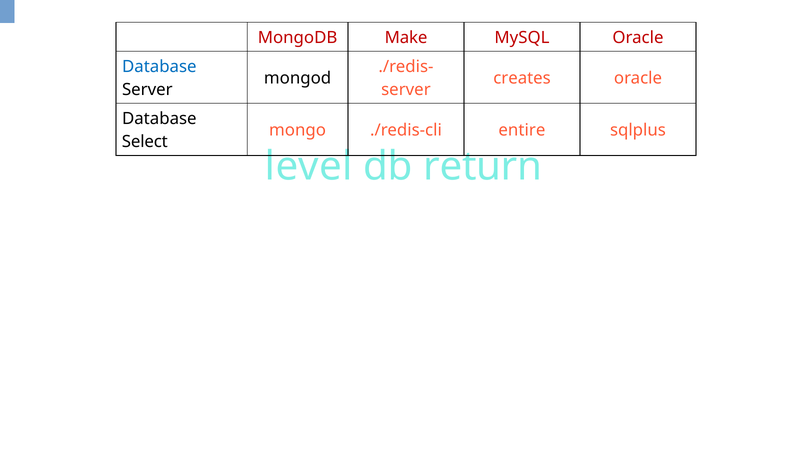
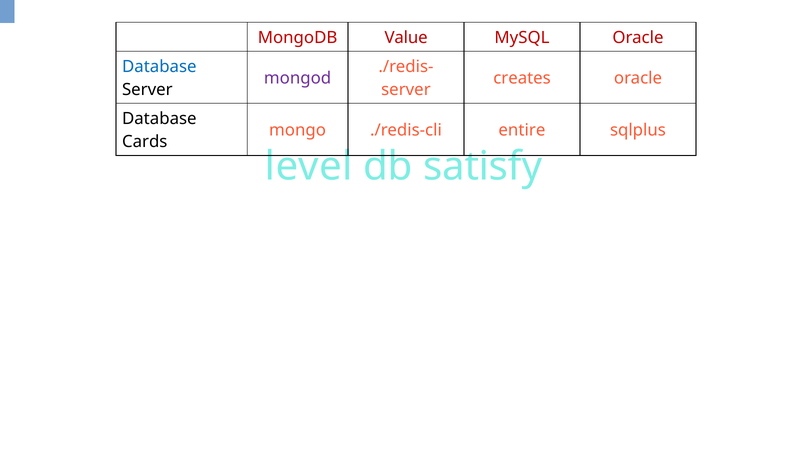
Make: Make -> Value
mongod colour: black -> purple
Select: Select -> Cards
return: return -> satisfy
